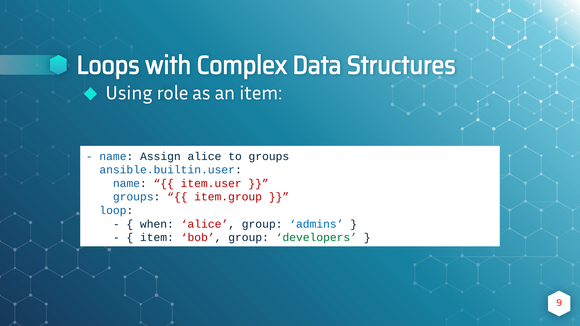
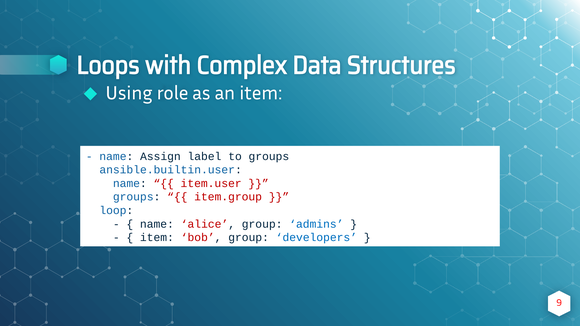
Assign alice: alice -> label
when at (157, 224): when -> name
developers colour: green -> blue
